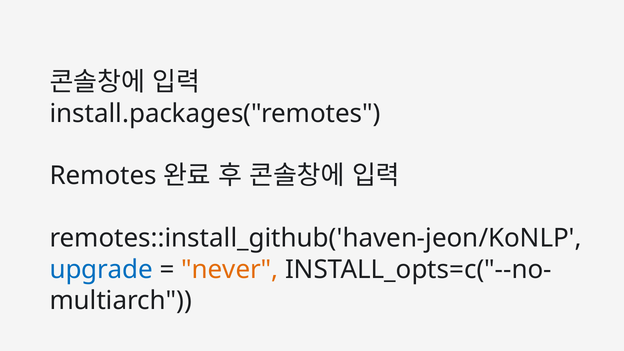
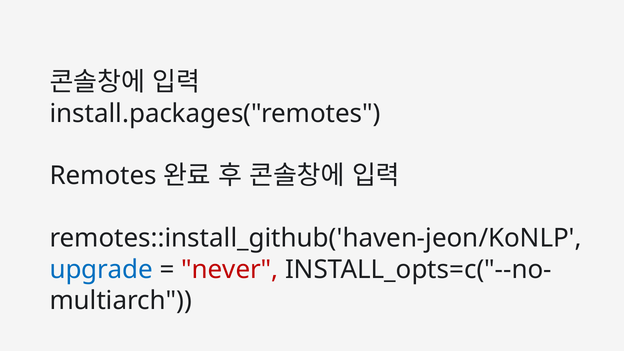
never colour: orange -> red
